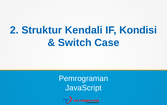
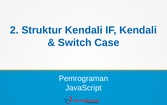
IF Kondisi: Kondisi -> Kendali
